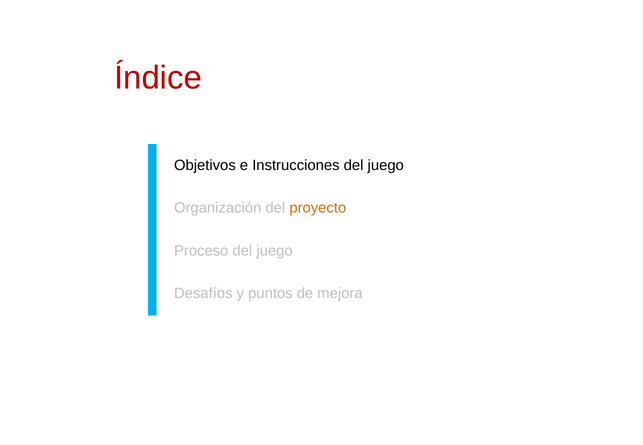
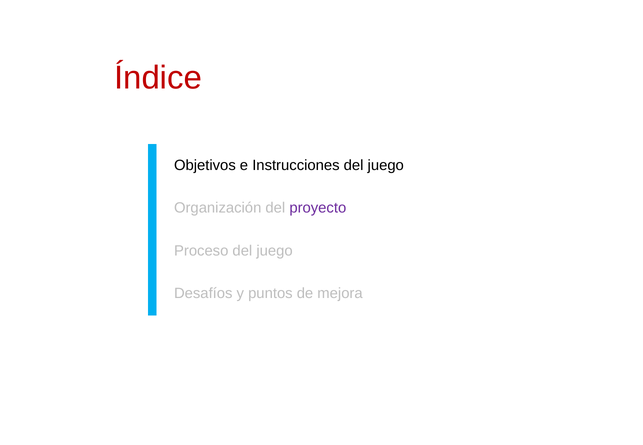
proyecto colour: orange -> purple
